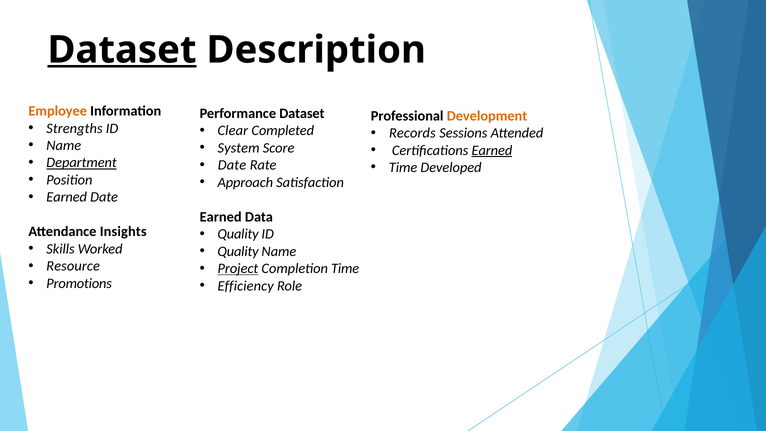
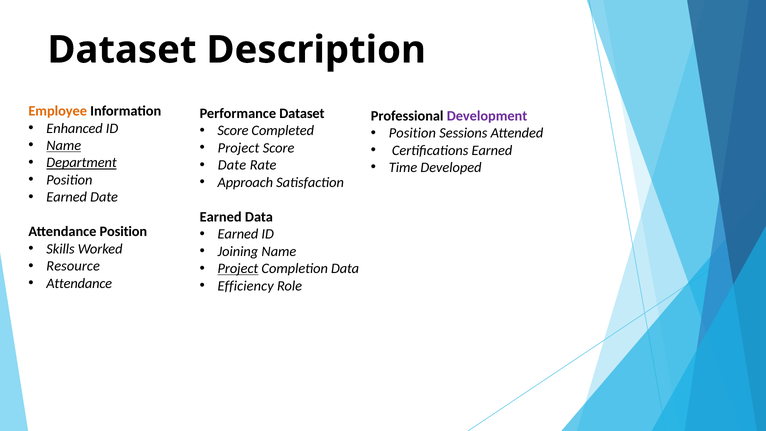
Dataset at (122, 50) underline: present -> none
Development colour: orange -> purple
Strengths: Strengths -> Enhanced
Clear at (233, 131): Clear -> Score
Records at (412, 133): Records -> Position
Name at (64, 145) underline: none -> present
System at (239, 148): System -> Project
Earned at (492, 150) underline: present -> none
Attendance Insights: Insights -> Position
Quality at (238, 234): Quality -> Earned
Quality at (238, 251): Quality -> Joining
Completion Time: Time -> Data
Promotions at (79, 283): Promotions -> Attendance
